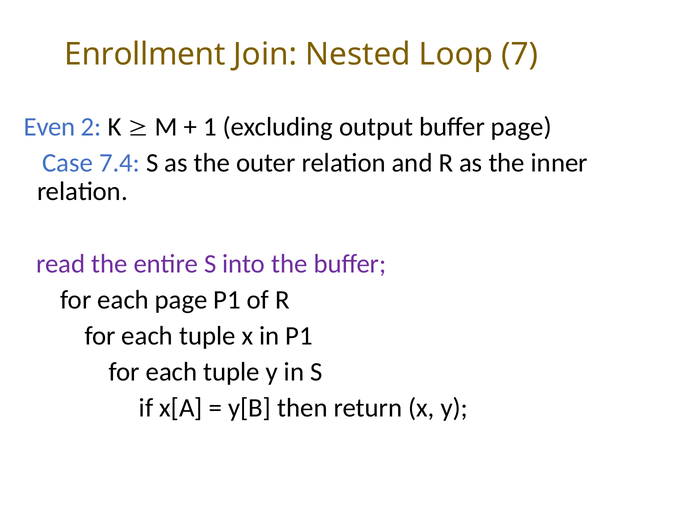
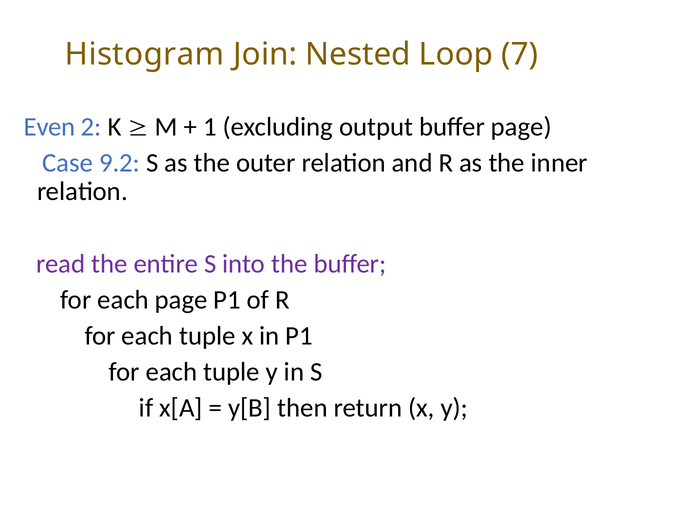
Enrollment: Enrollment -> Histogram
7.4: 7.4 -> 9.2
